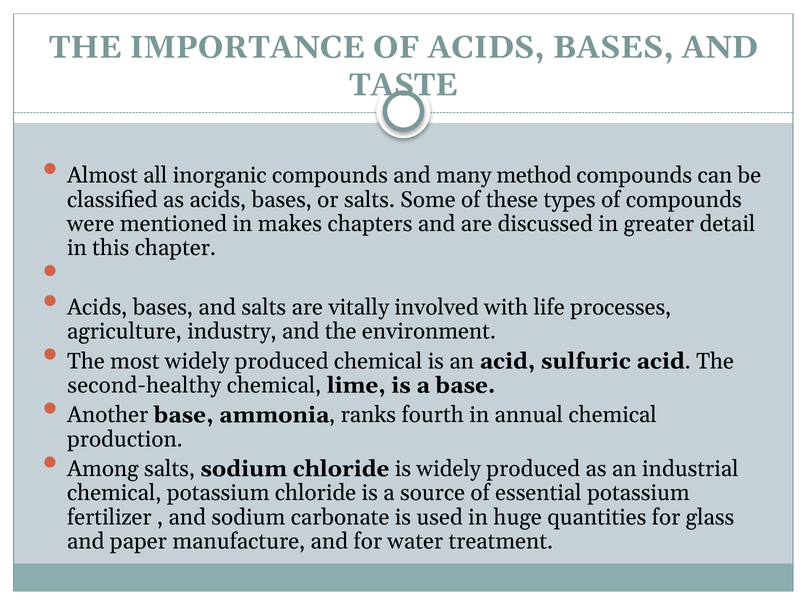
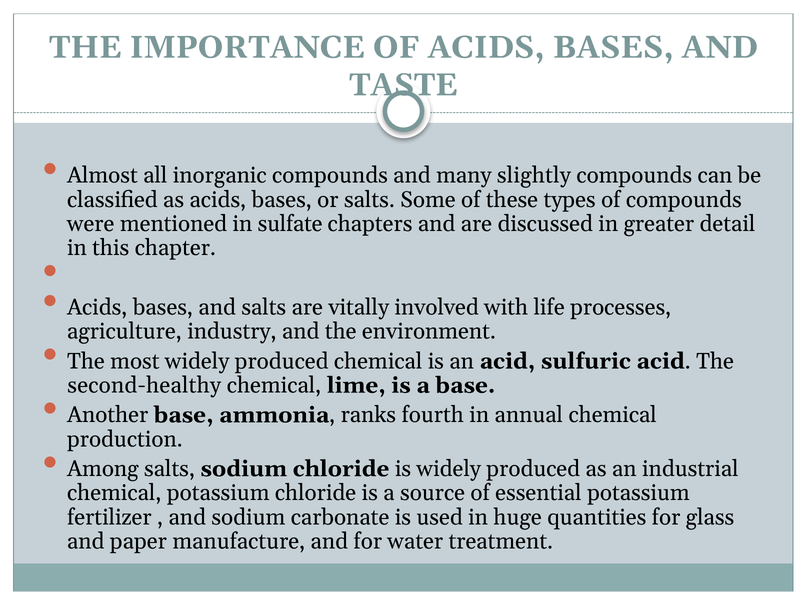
method: method -> slightly
makes: makes -> sulfate
